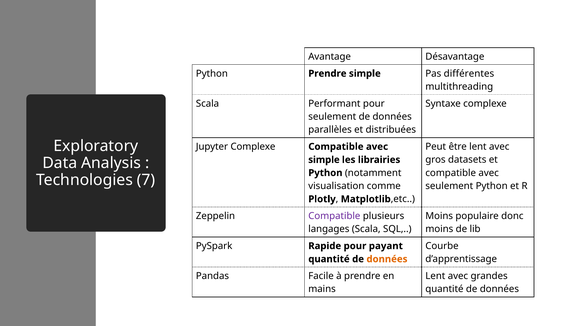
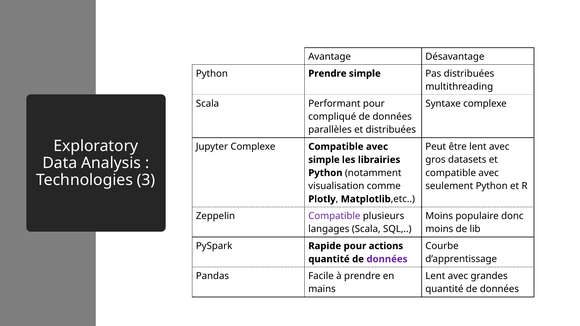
Pas différentes: différentes -> distribuées
seulement at (332, 117): seulement -> compliqué
7: 7 -> 3
payant: payant -> actions
données at (387, 259) colour: orange -> purple
